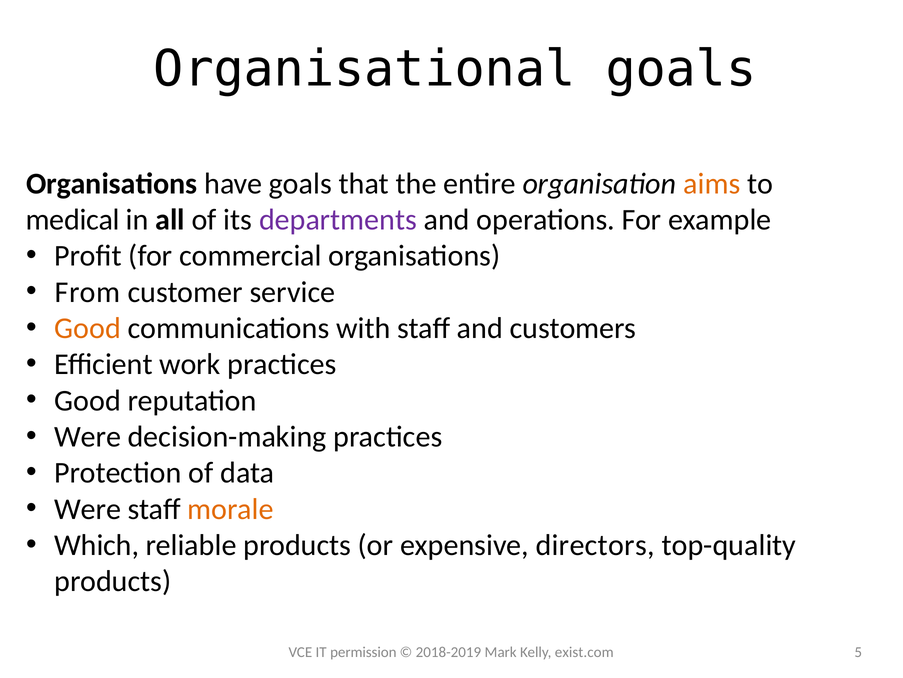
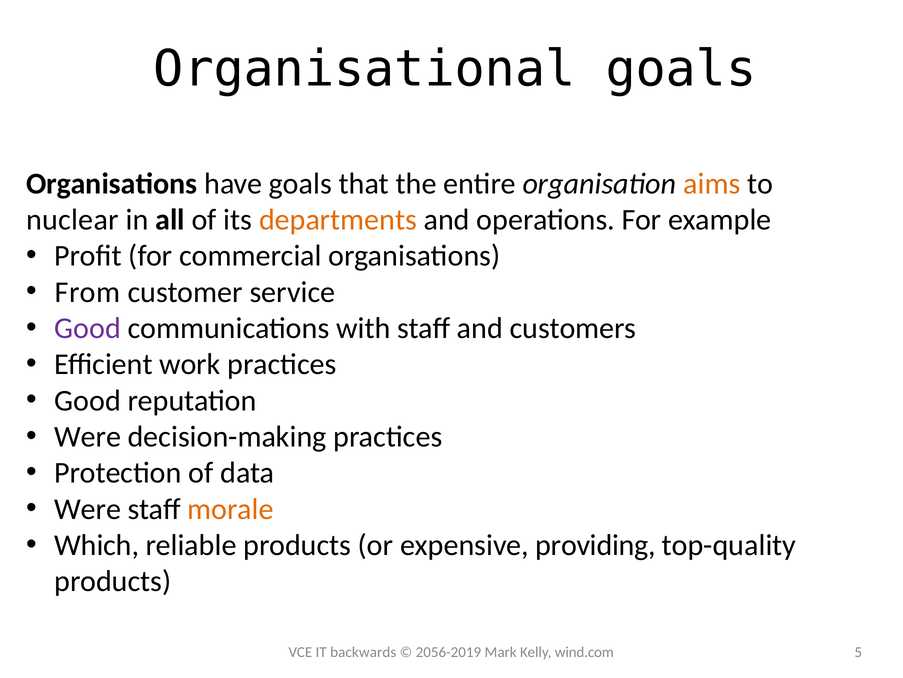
medical: medical -> nuclear
departments colour: purple -> orange
Good at (88, 328) colour: orange -> purple
directors: directors -> providing
permission: permission -> backwards
2018-2019: 2018-2019 -> 2056-2019
exist.com: exist.com -> wind.com
